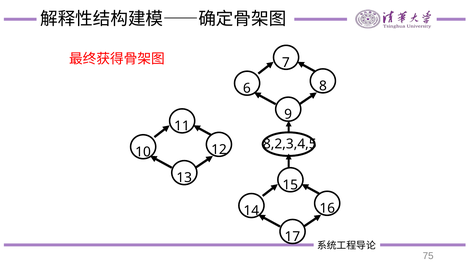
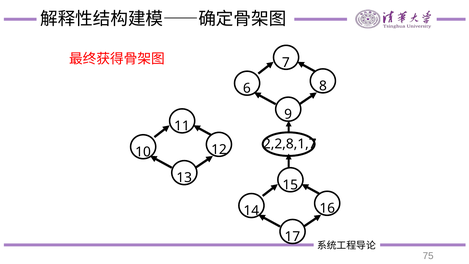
8,2,3,4,5: 8,2,3,4,5 -> 2,2,8,1,7
